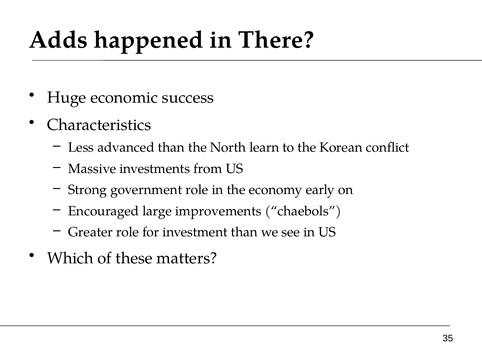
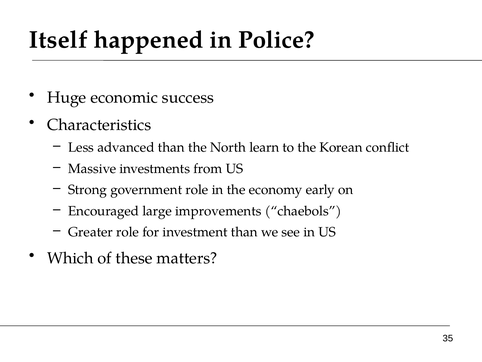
Adds: Adds -> Itself
There: There -> Police
